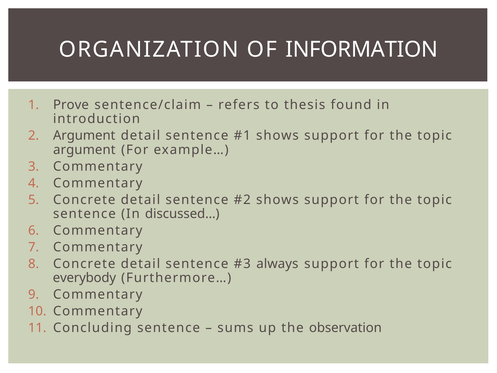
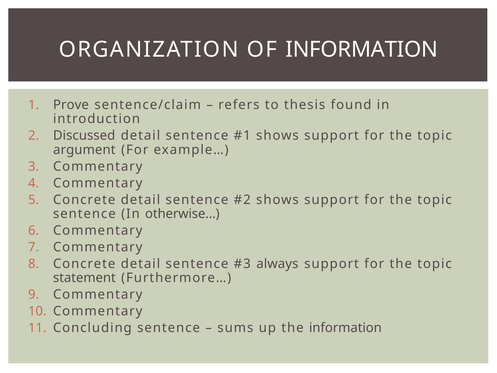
2 Argument: Argument -> Discussed
discussed…: discussed… -> otherwise…
everybody: everybody -> statement
the observation: observation -> information
